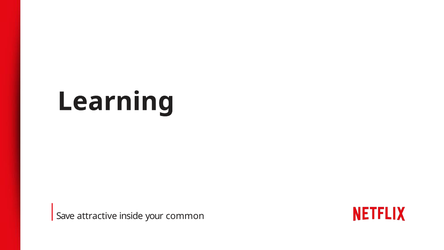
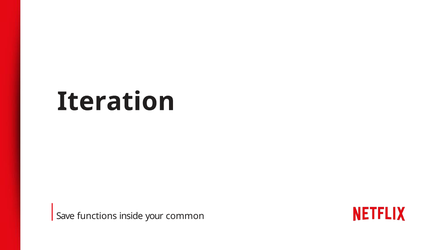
Learning: Learning -> Iteration
attractive: attractive -> functions
